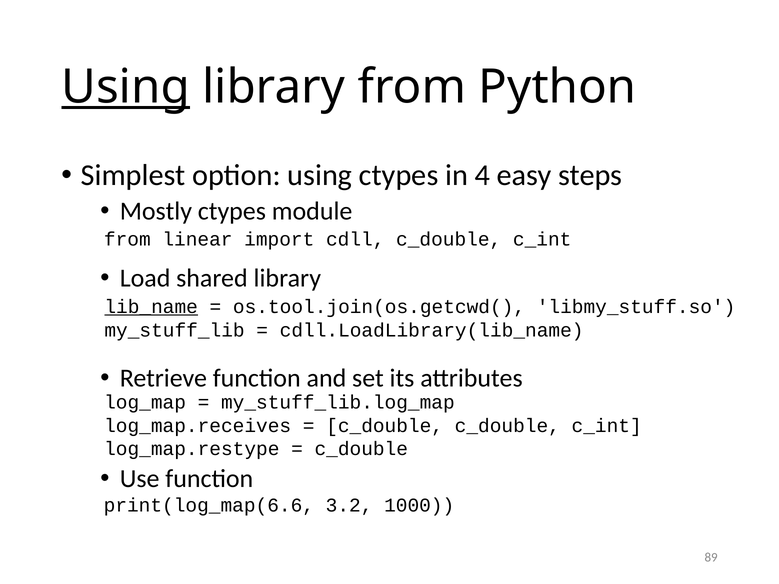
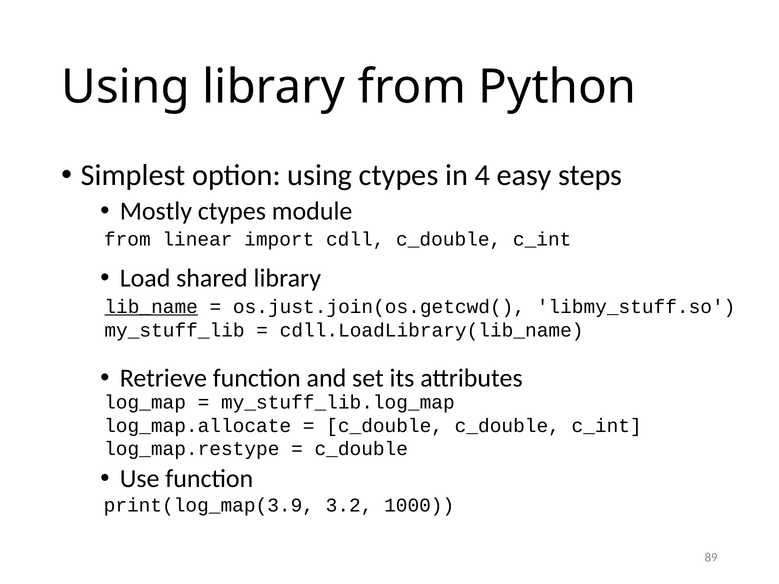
Using at (126, 87) underline: present -> none
os.tool.join(os.getcwd(: os.tool.join(os.getcwd( -> os.just.join(os.getcwd(
log_map.receives: log_map.receives -> log_map.allocate
print(log_map(6.6: print(log_map(6.6 -> print(log_map(3.9
